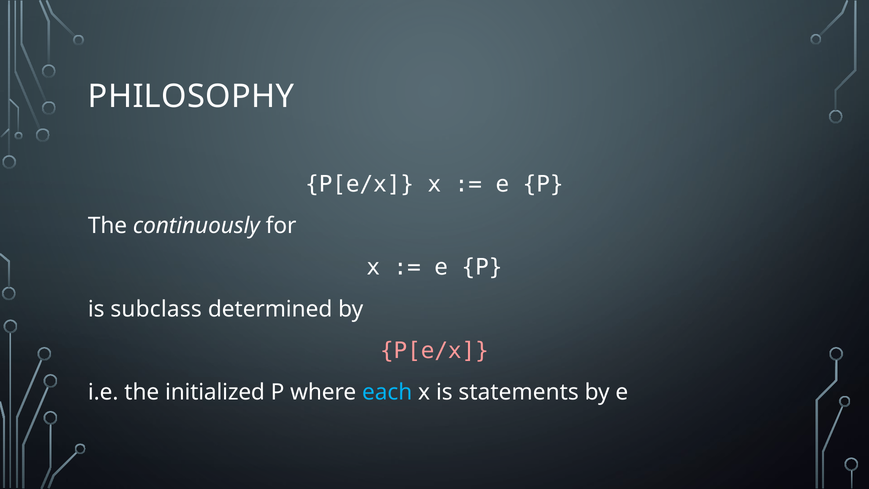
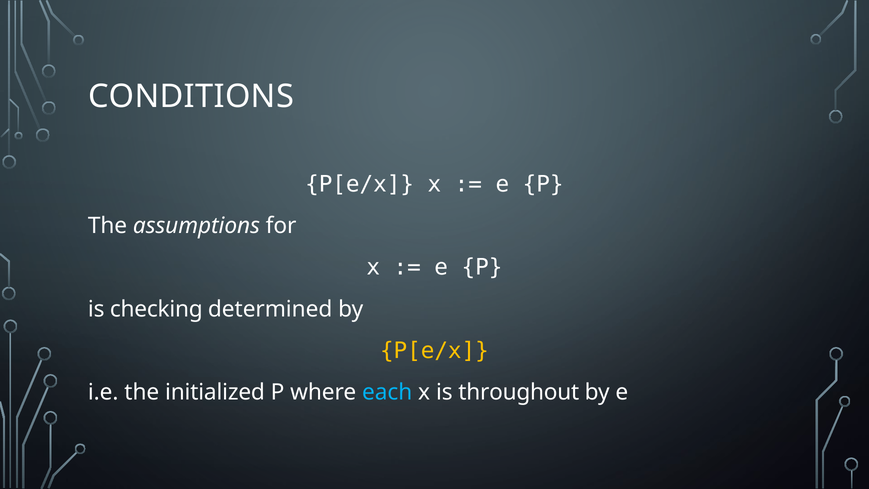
PHILOSOPHY: PHILOSOPHY -> CONDITIONS
continuously: continuously -> assumptions
subclass: subclass -> checking
P[e/x at (434, 351) colour: pink -> yellow
statements: statements -> throughout
